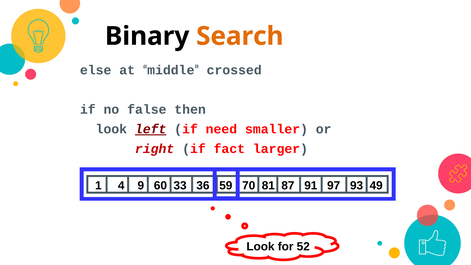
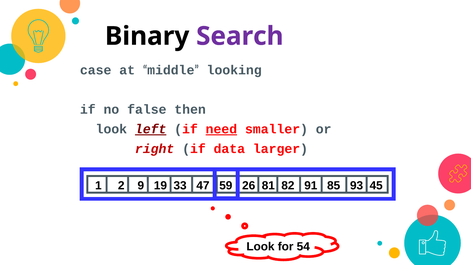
Search colour: orange -> purple
else: else -> case
crossed: crossed -> looking
need underline: none -> present
fact: fact -> data
4: 4 -> 2
60: 60 -> 19
36: 36 -> 47
70: 70 -> 26
87: 87 -> 82
97: 97 -> 85
49: 49 -> 45
52: 52 -> 54
